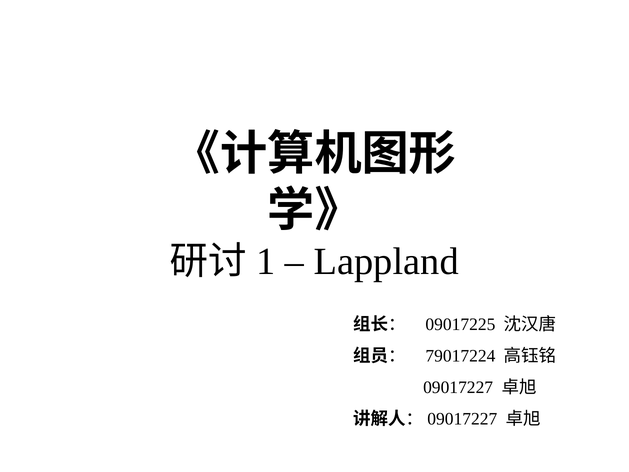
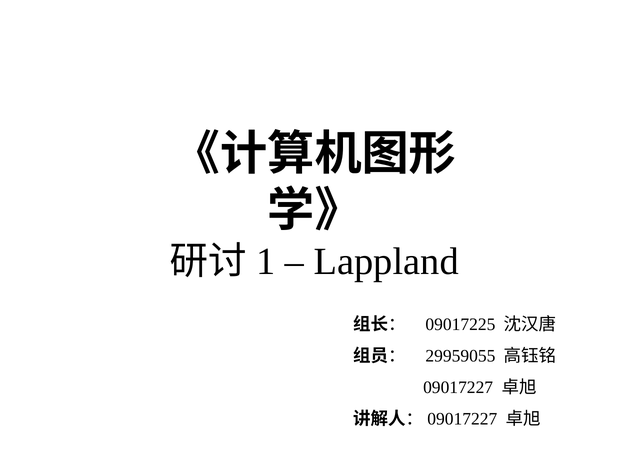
79017224: 79017224 -> 29959055
